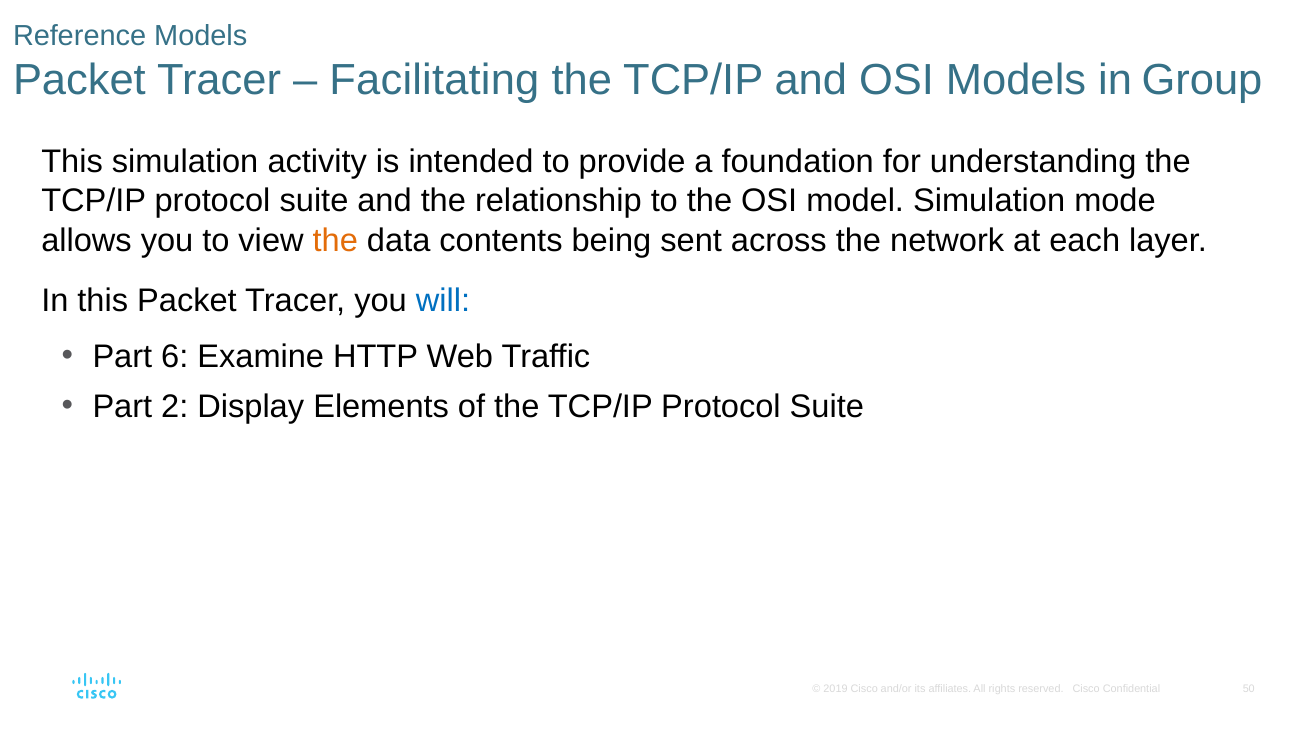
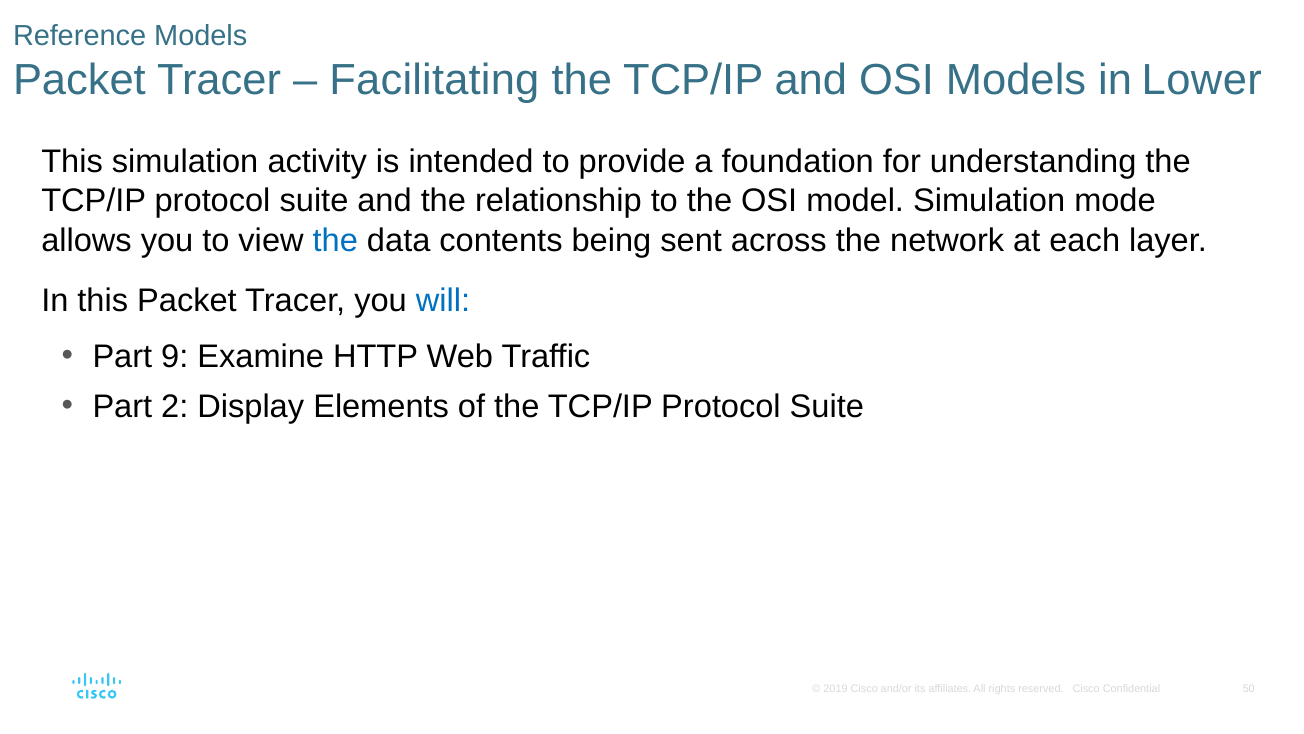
Group: Group -> Lower
the at (335, 240) colour: orange -> blue
6: 6 -> 9
